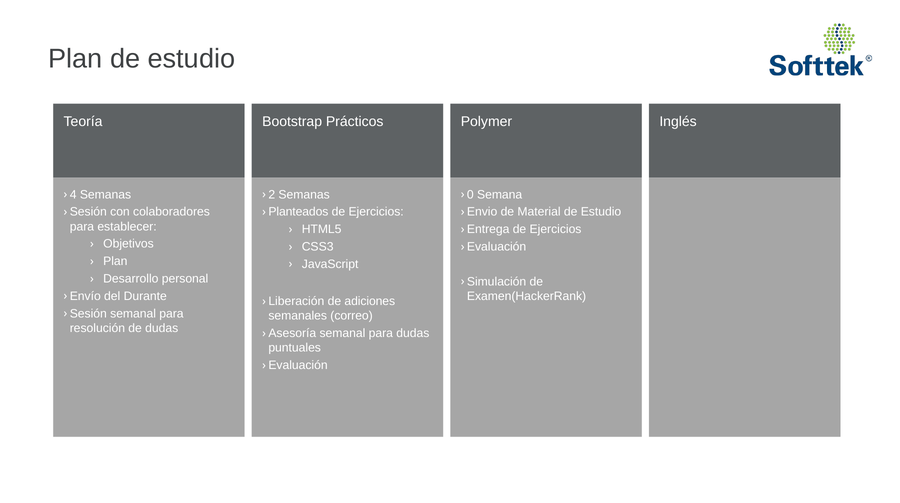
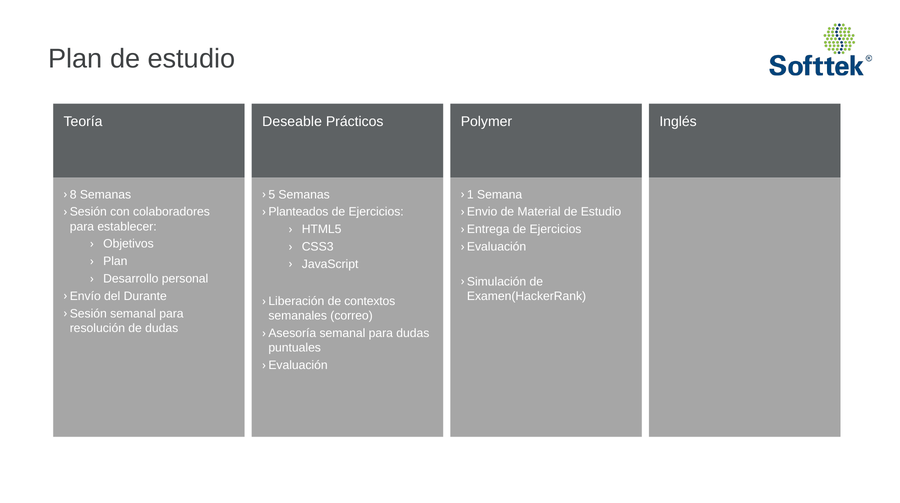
Bootstrap: Bootstrap -> Deseable
4: 4 -> 8
2: 2 -> 5
0: 0 -> 1
adiciones: adiciones -> contextos
